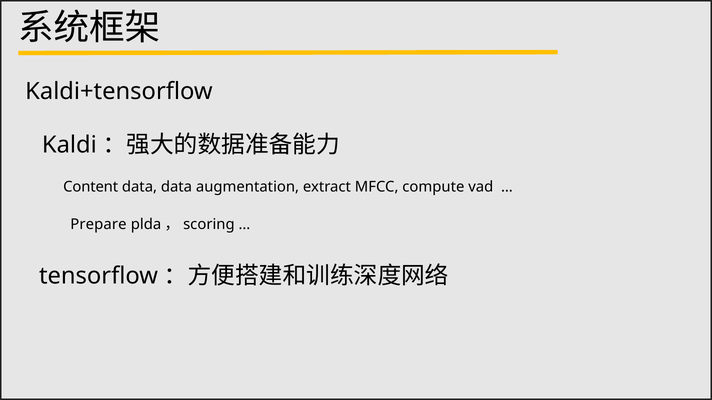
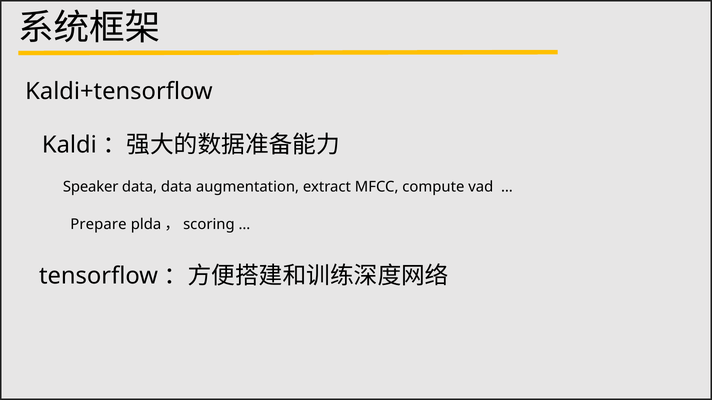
Content: Content -> Speaker
